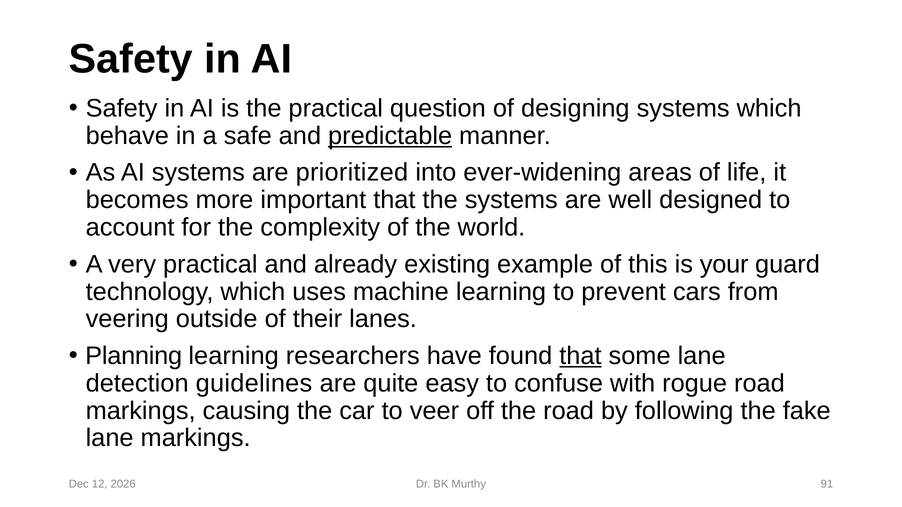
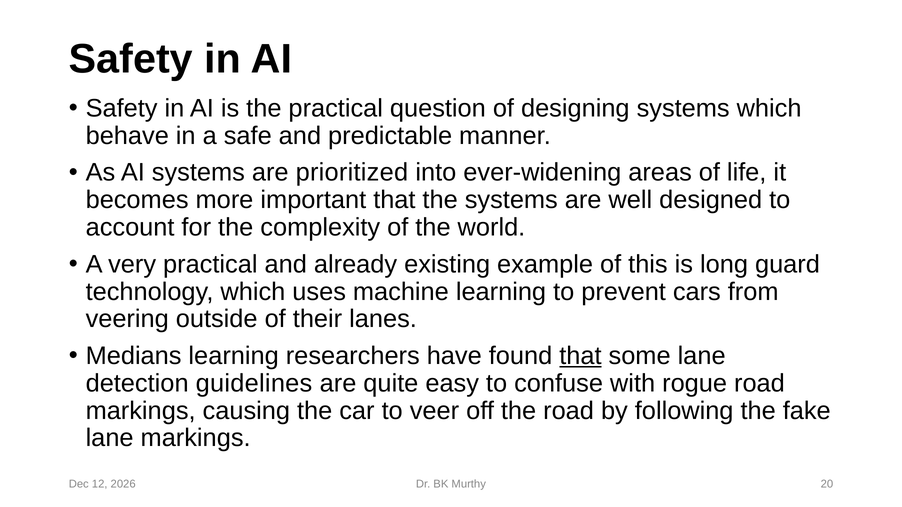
predictable underline: present -> none
your: your -> long
Planning: Planning -> Medians
91: 91 -> 20
